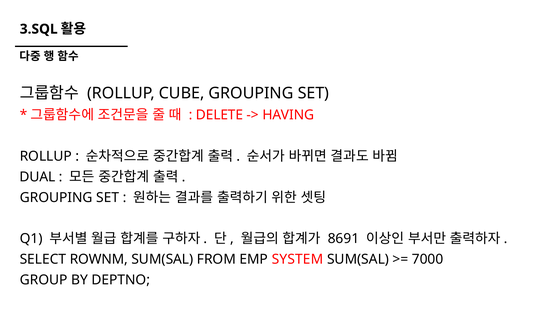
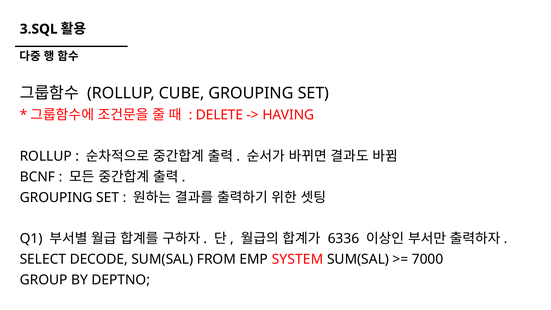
DUAL: DUAL -> BCNF
8691: 8691 -> 6336
ROWNM: ROWNM -> DECODE
